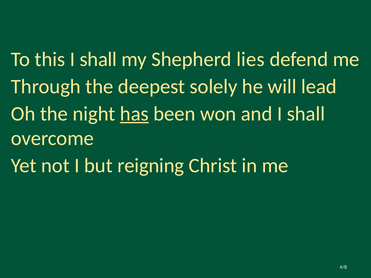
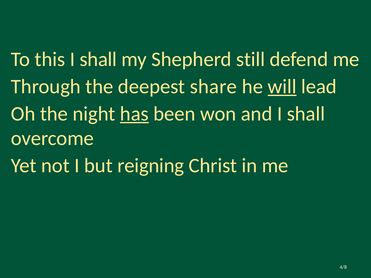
lies: lies -> still
solely: solely -> share
will underline: none -> present
